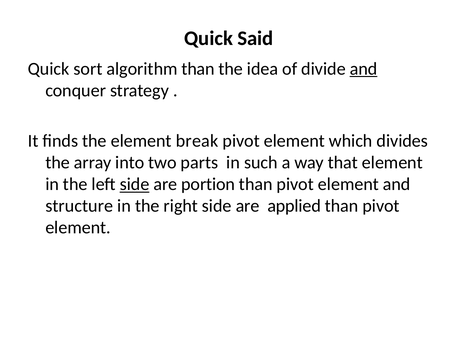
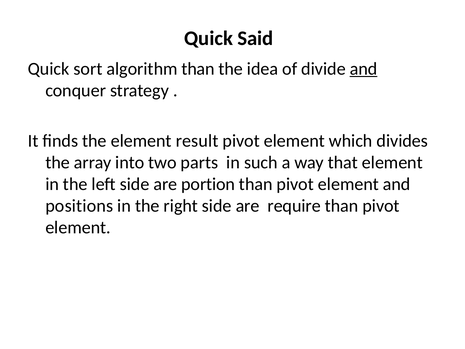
break: break -> result
side at (135, 184) underline: present -> none
structure: structure -> positions
applied: applied -> require
